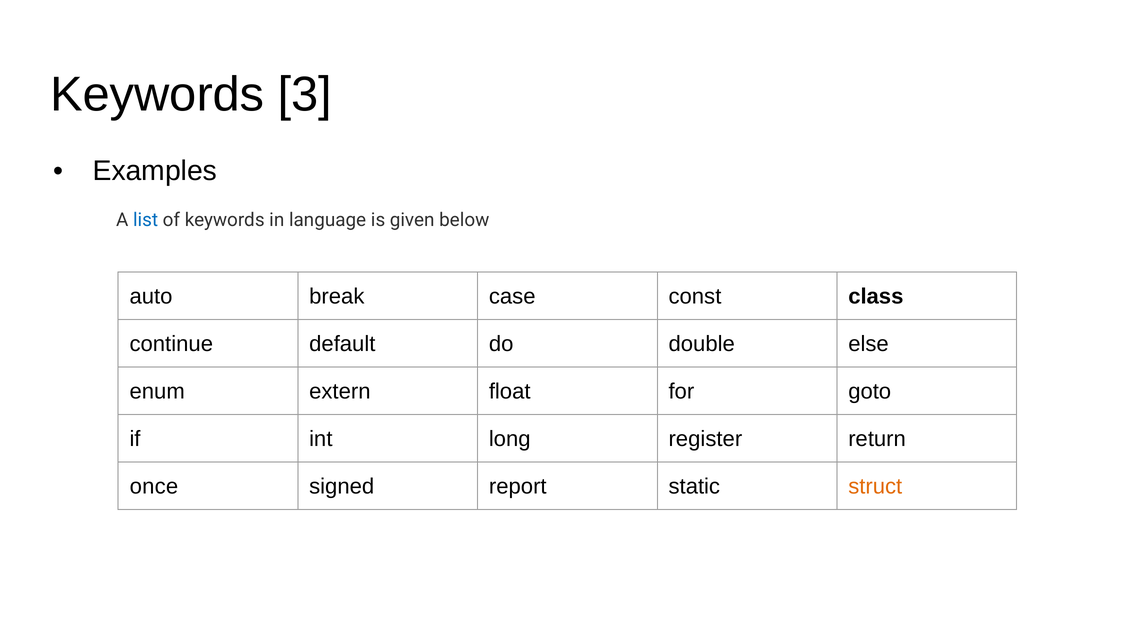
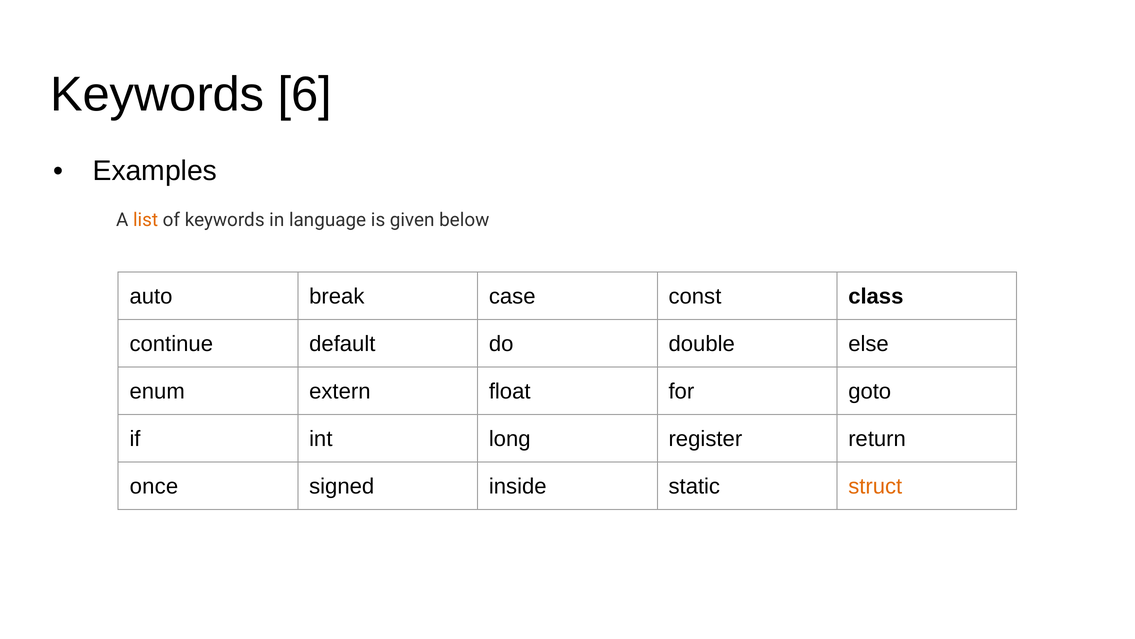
3: 3 -> 6
list colour: blue -> orange
report: report -> inside
